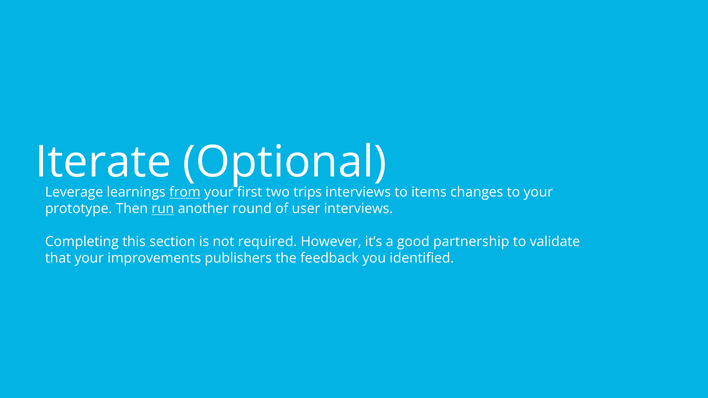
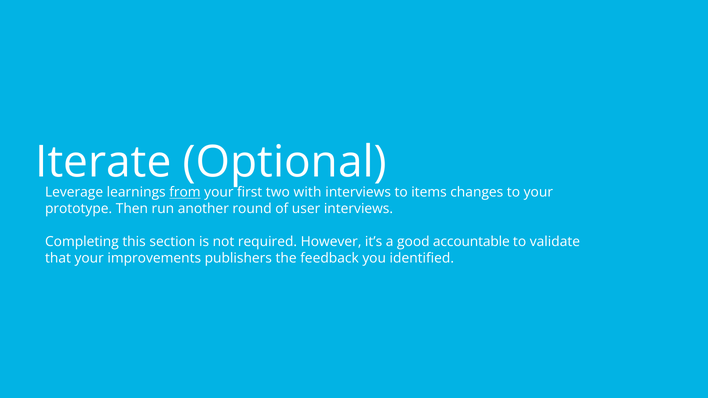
trips: trips -> with
run underline: present -> none
partnership: partnership -> accountable
